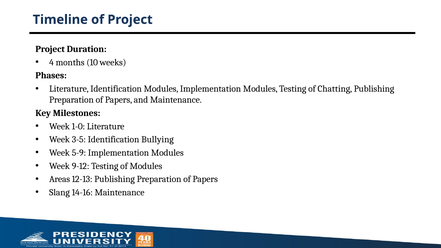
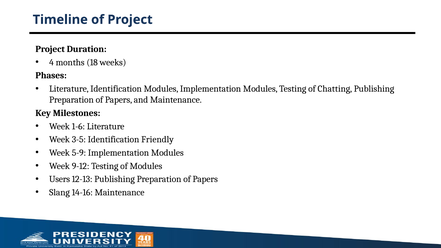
10: 10 -> 18
1-0: 1-0 -> 1-6
Bullying: Bullying -> Friendly
Areas: Areas -> Users
